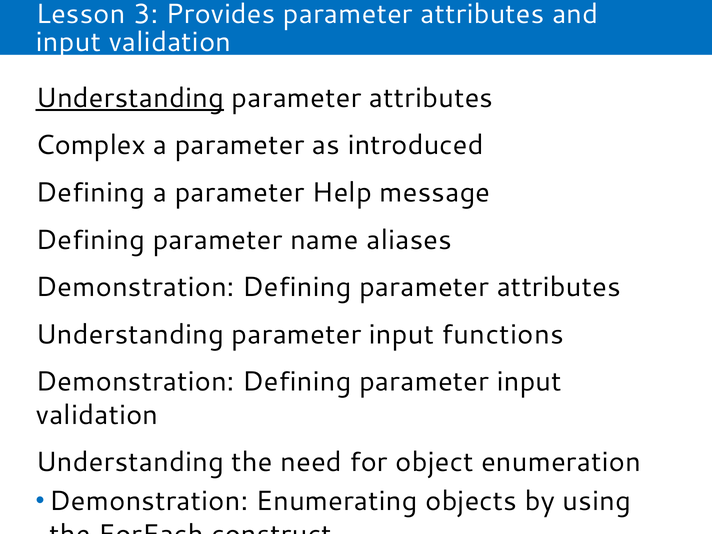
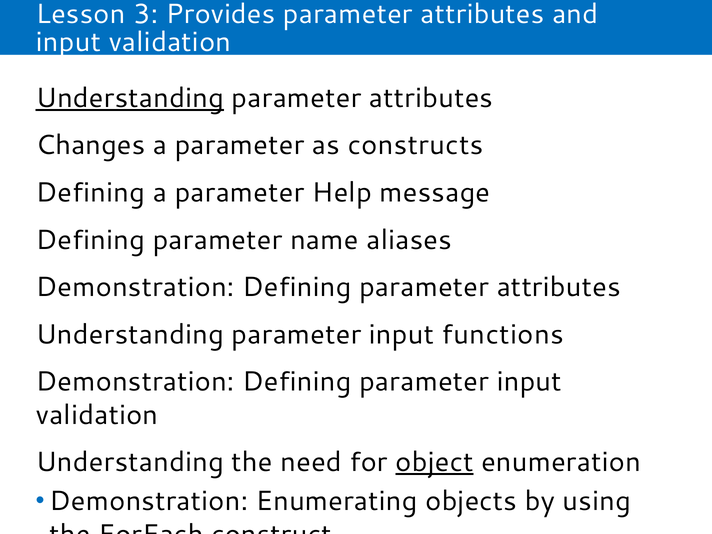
Complex: Complex -> Changes
introduced: introduced -> constructs
object underline: none -> present
